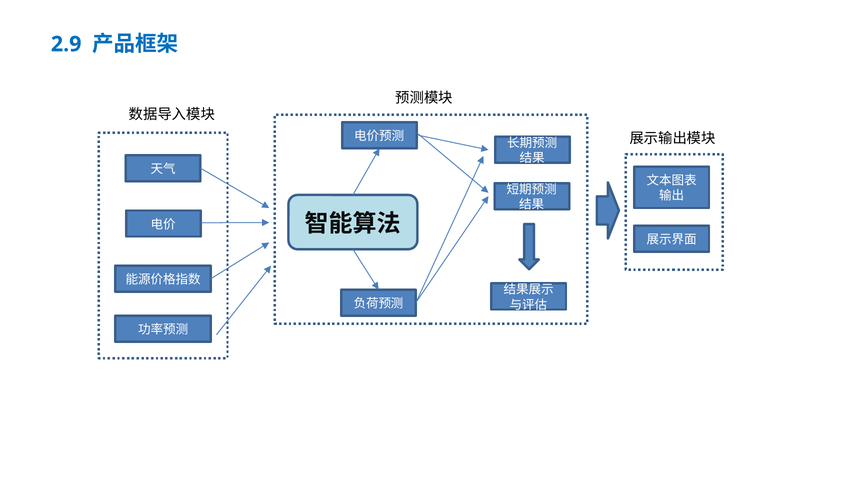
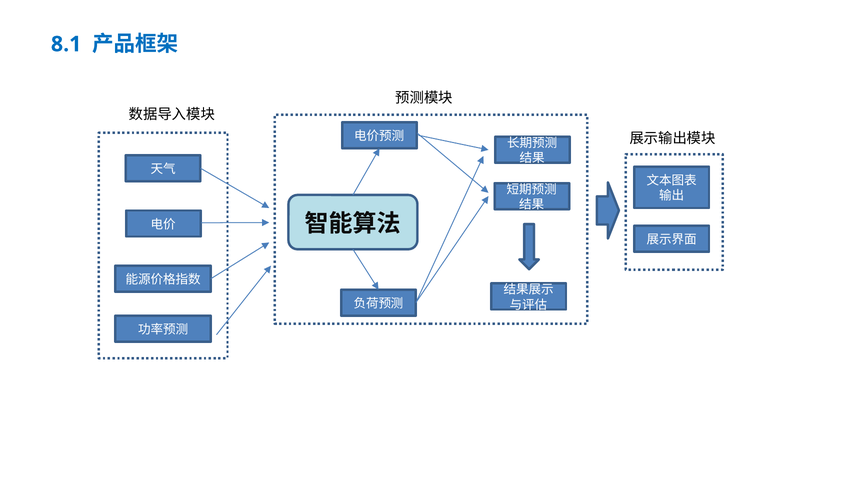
2.9: 2.9 -> 8.1
